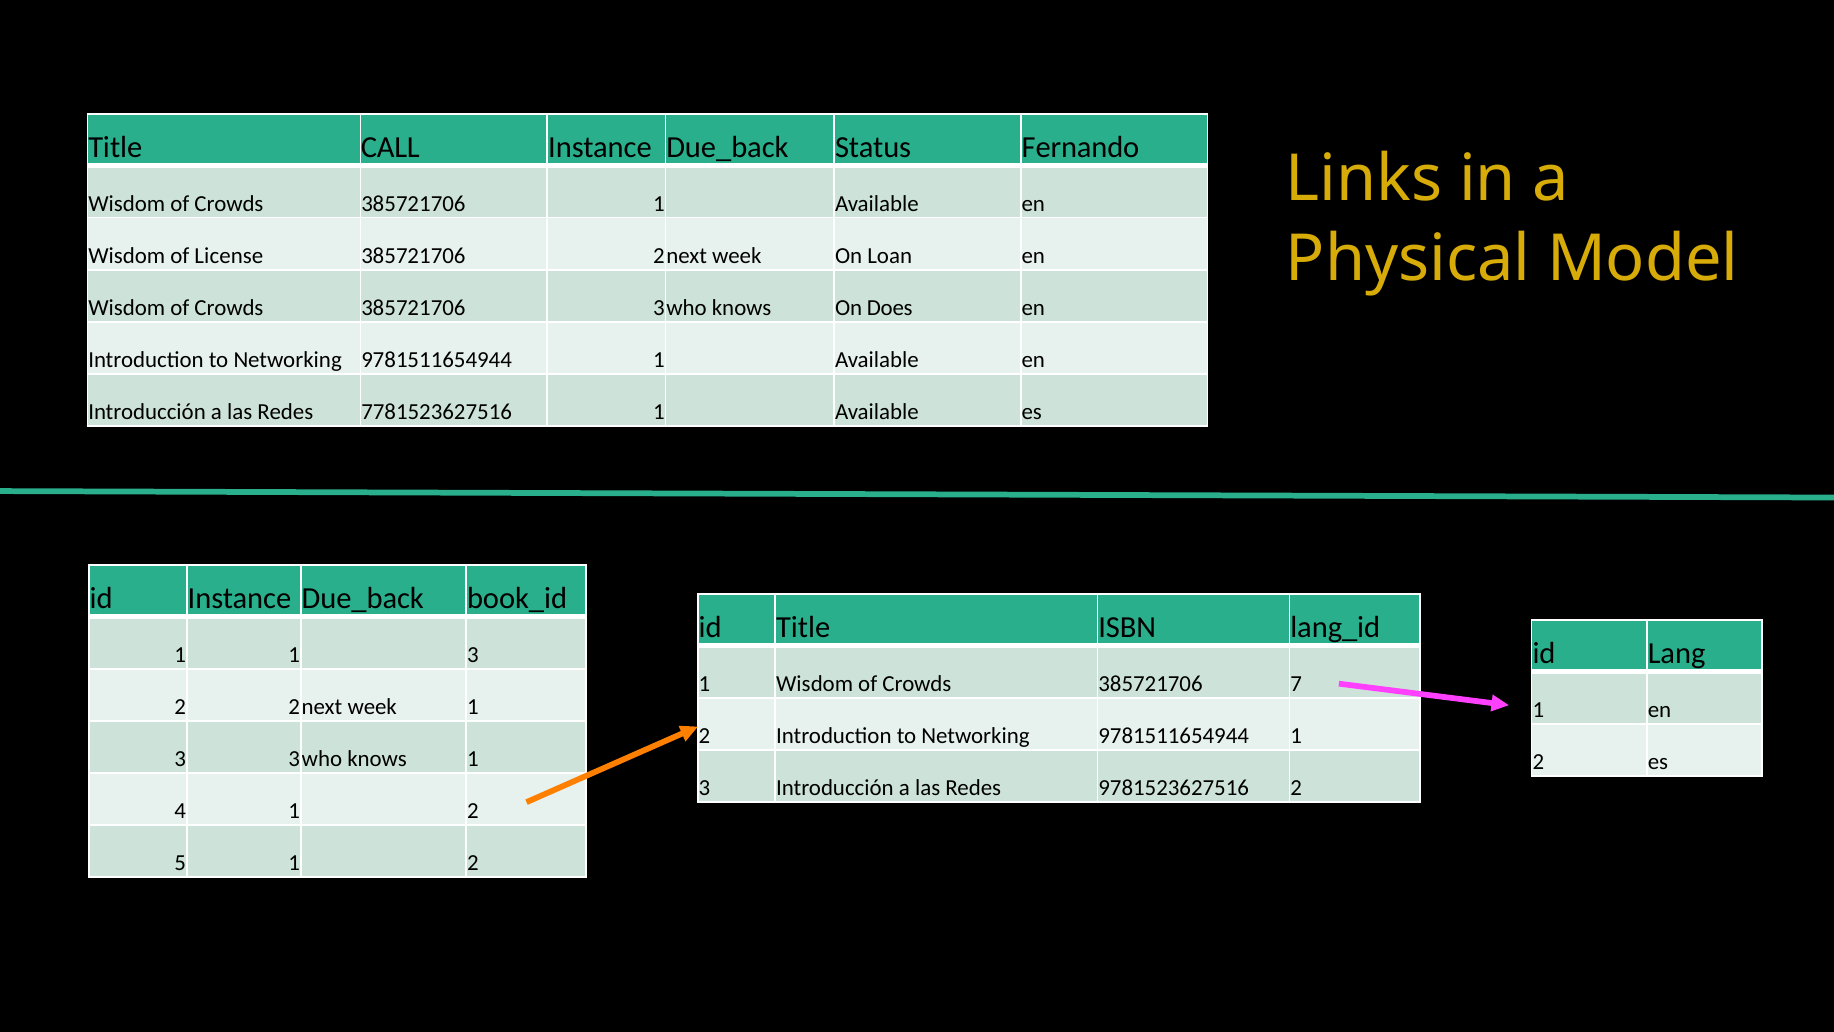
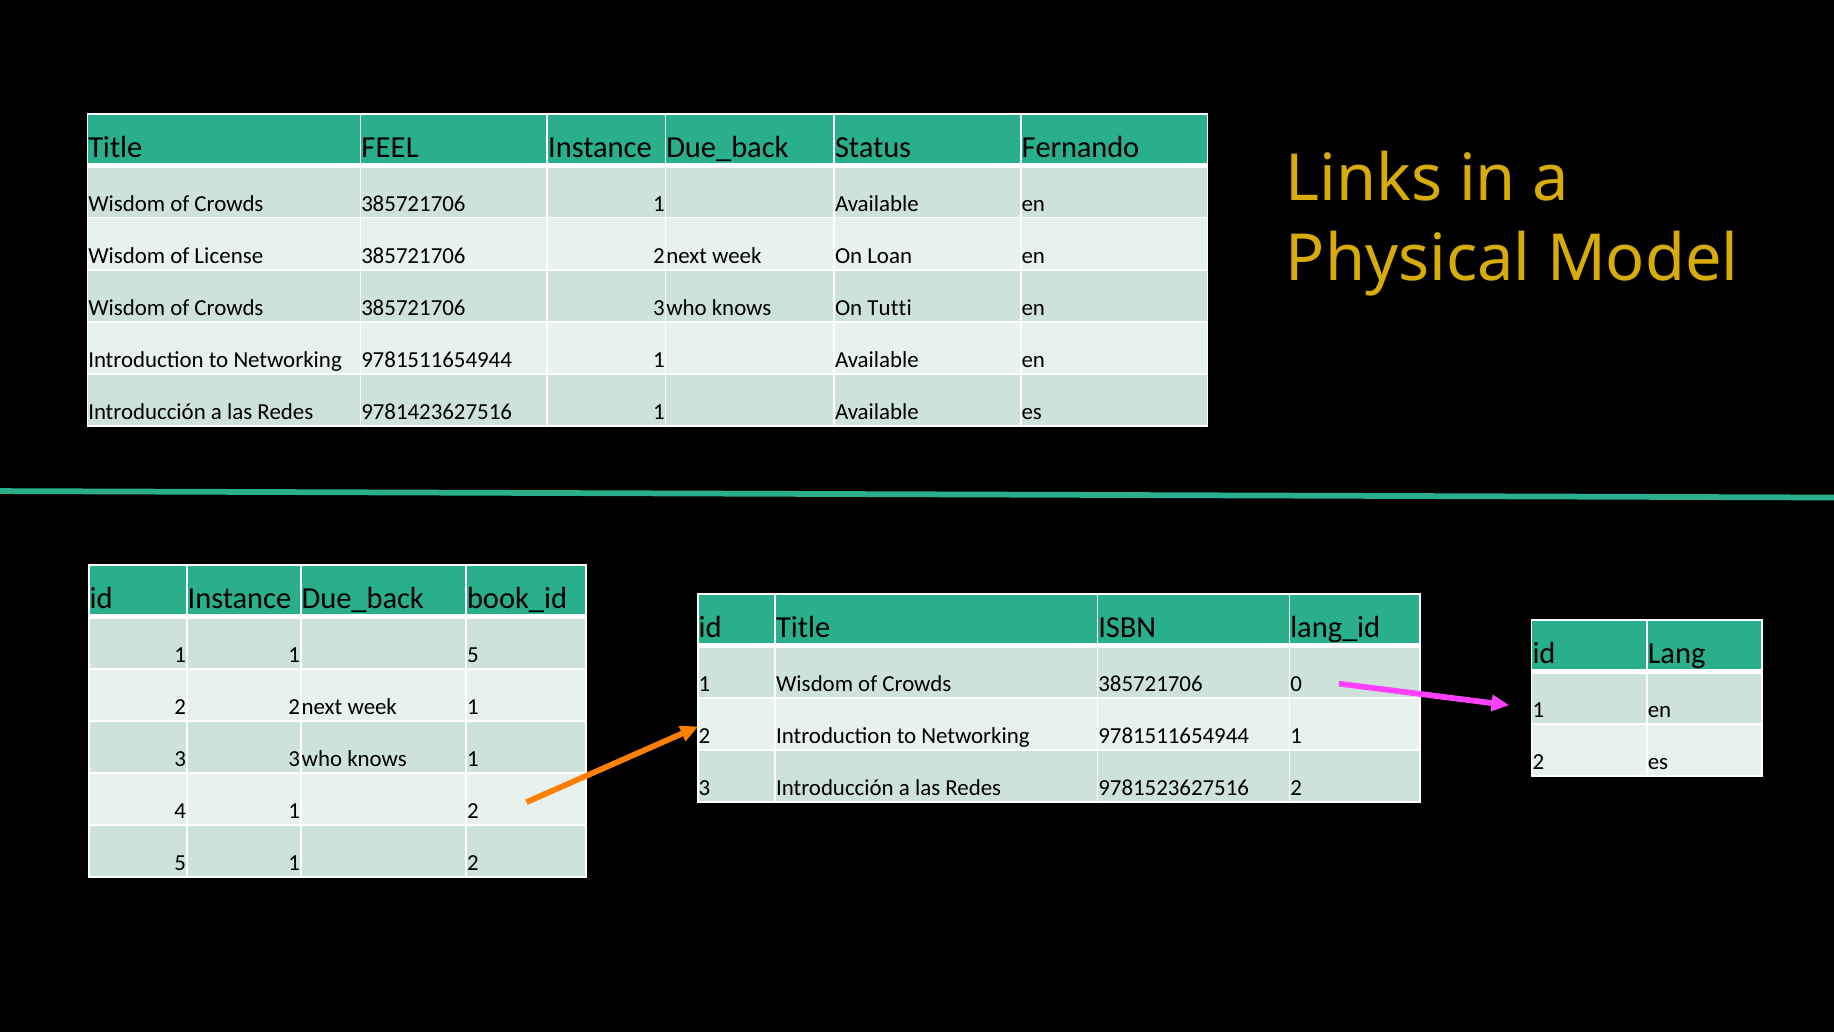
CALL: CALL -> FEEL
Does: Does -> Tutti
7781523627516: 7781523627516 -> 9781423627516
1 1 3: 3 -> 5
7: 7 -> 0
